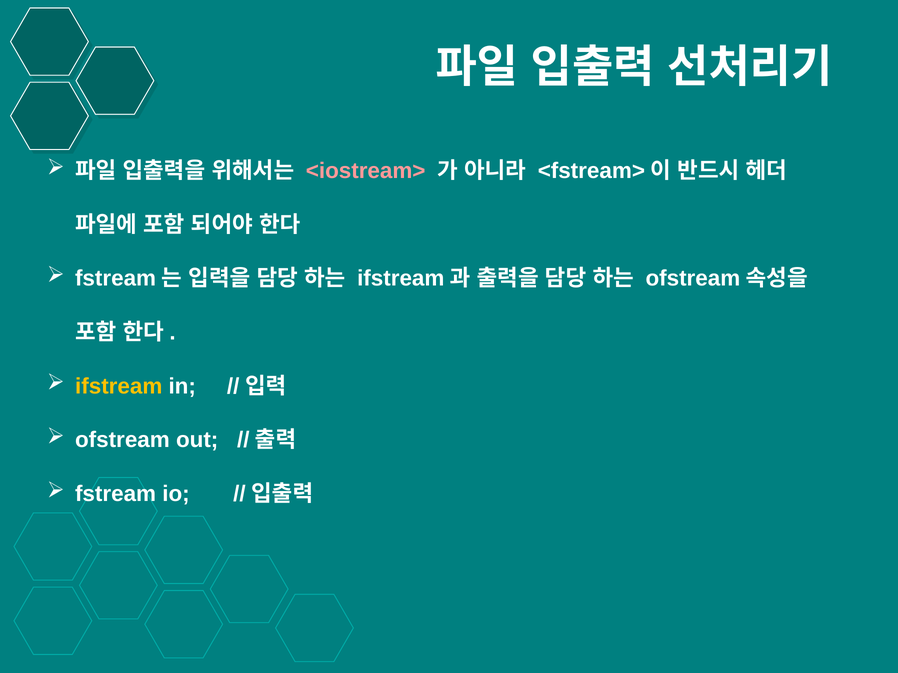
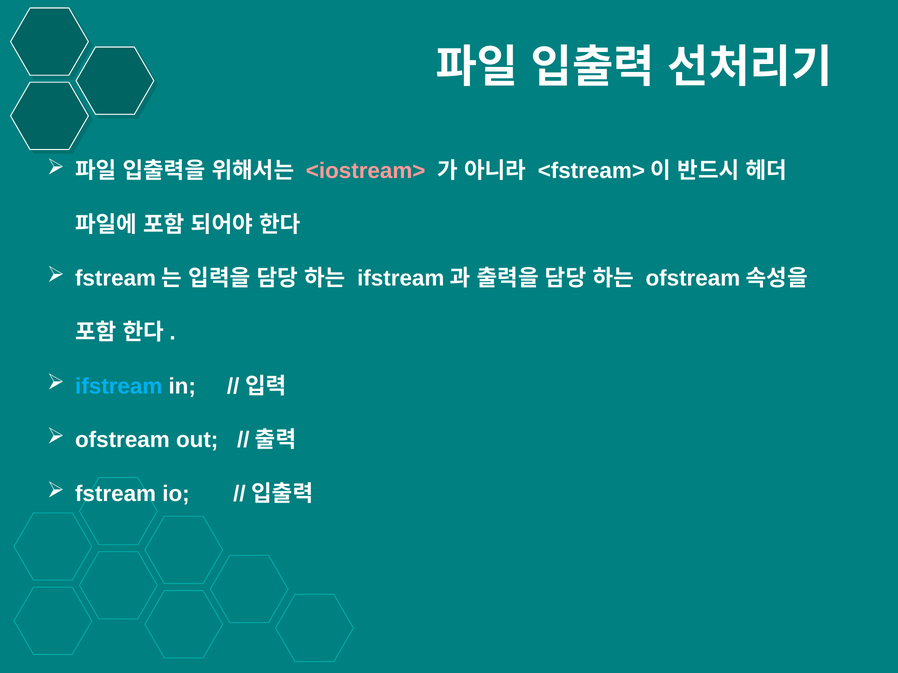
ifstream colour: yellow -> light blue
